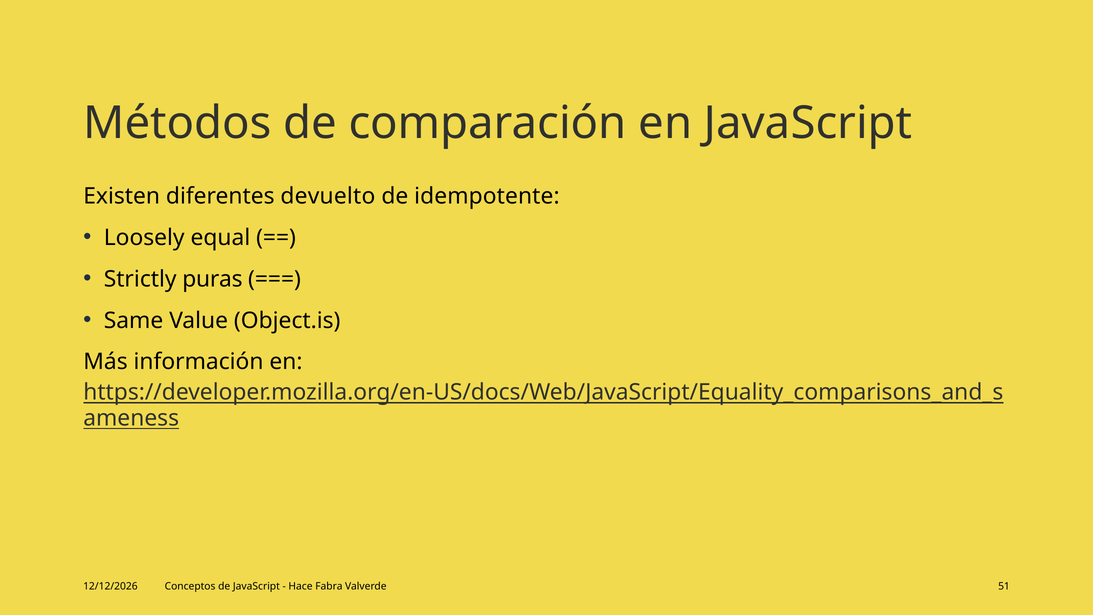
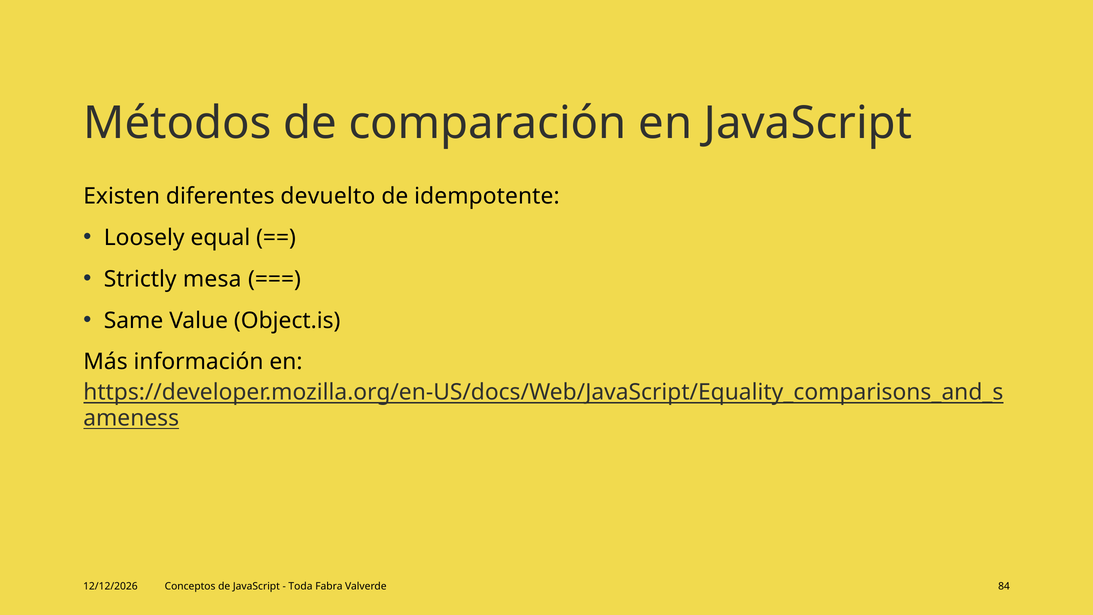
puras: puras -> mesa
Hace: Hace -> Toda
51: 51 -> 84
